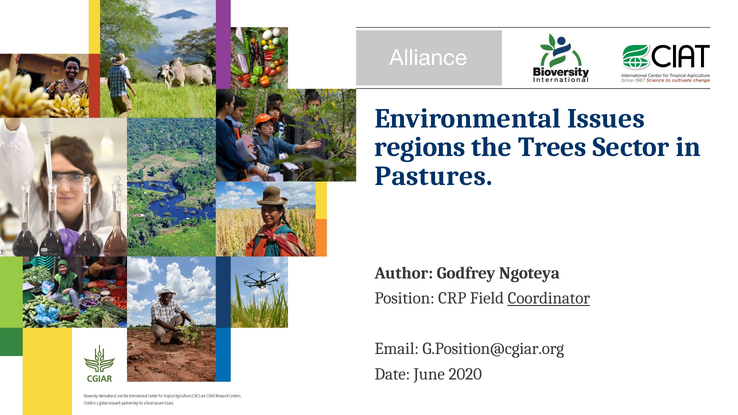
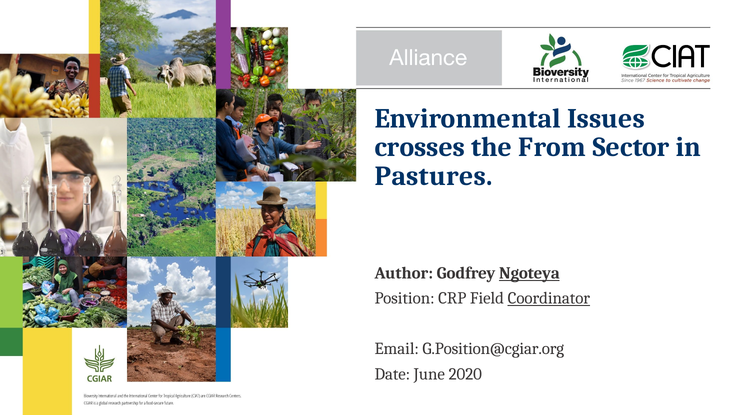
regions: regions -> crosses
Trees: Trees -> From
Ngoteya underline: none -> present
